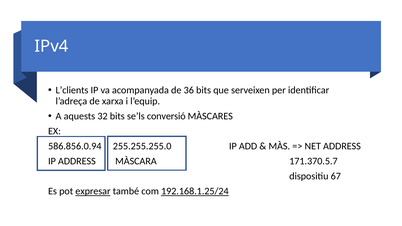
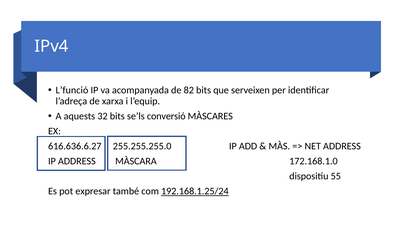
L’clients: L’clients -> L’funció
36: 36 -> 82
586.856.0.94: 586.856.0.94 -> 616.636.6.27
171.370.5.7: 171.370.5.7 -> 172.168.1.0
67: 67 -> 55
expresar underline: present -> none
